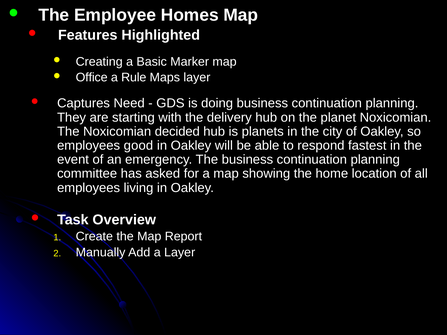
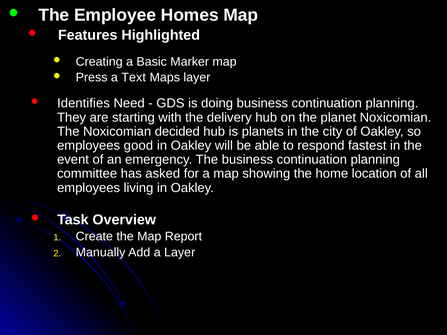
Office: Office -> Press
Rule: Rule -> Text
Captures: Captures -> Identifies
